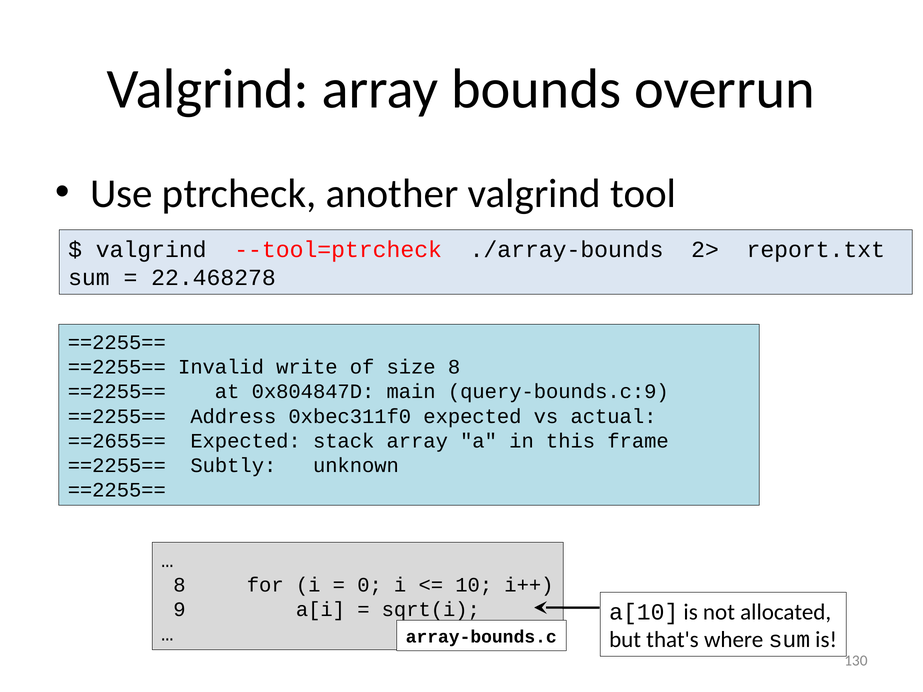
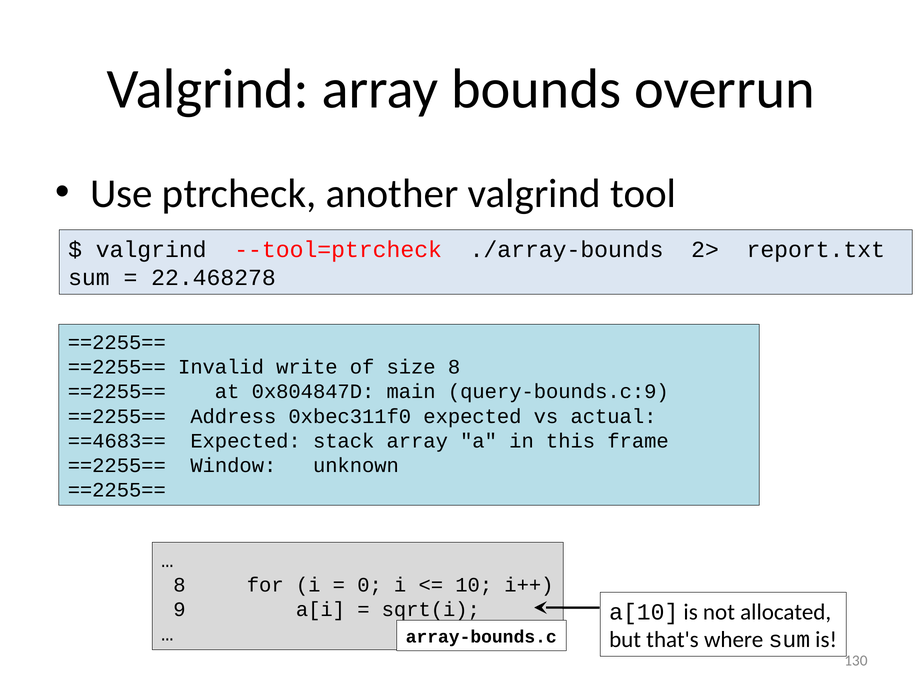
==2655==: ==2655== -> ==4683==
Subtly: Subtly -> Window
